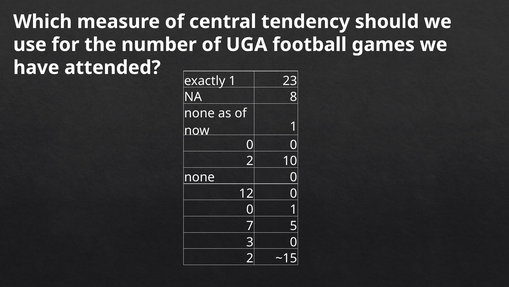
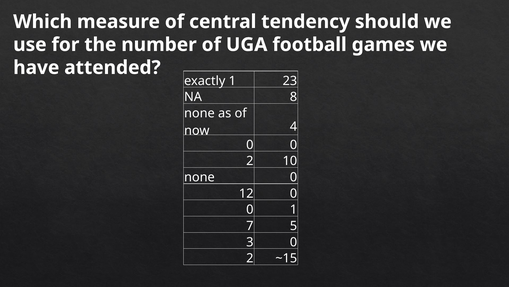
now 1: 1 -> 4
